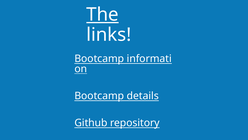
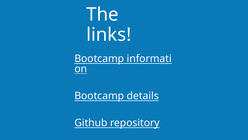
The underline: present -> none
